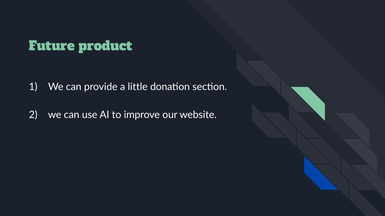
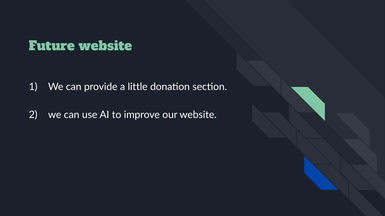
Future product: product -> website
